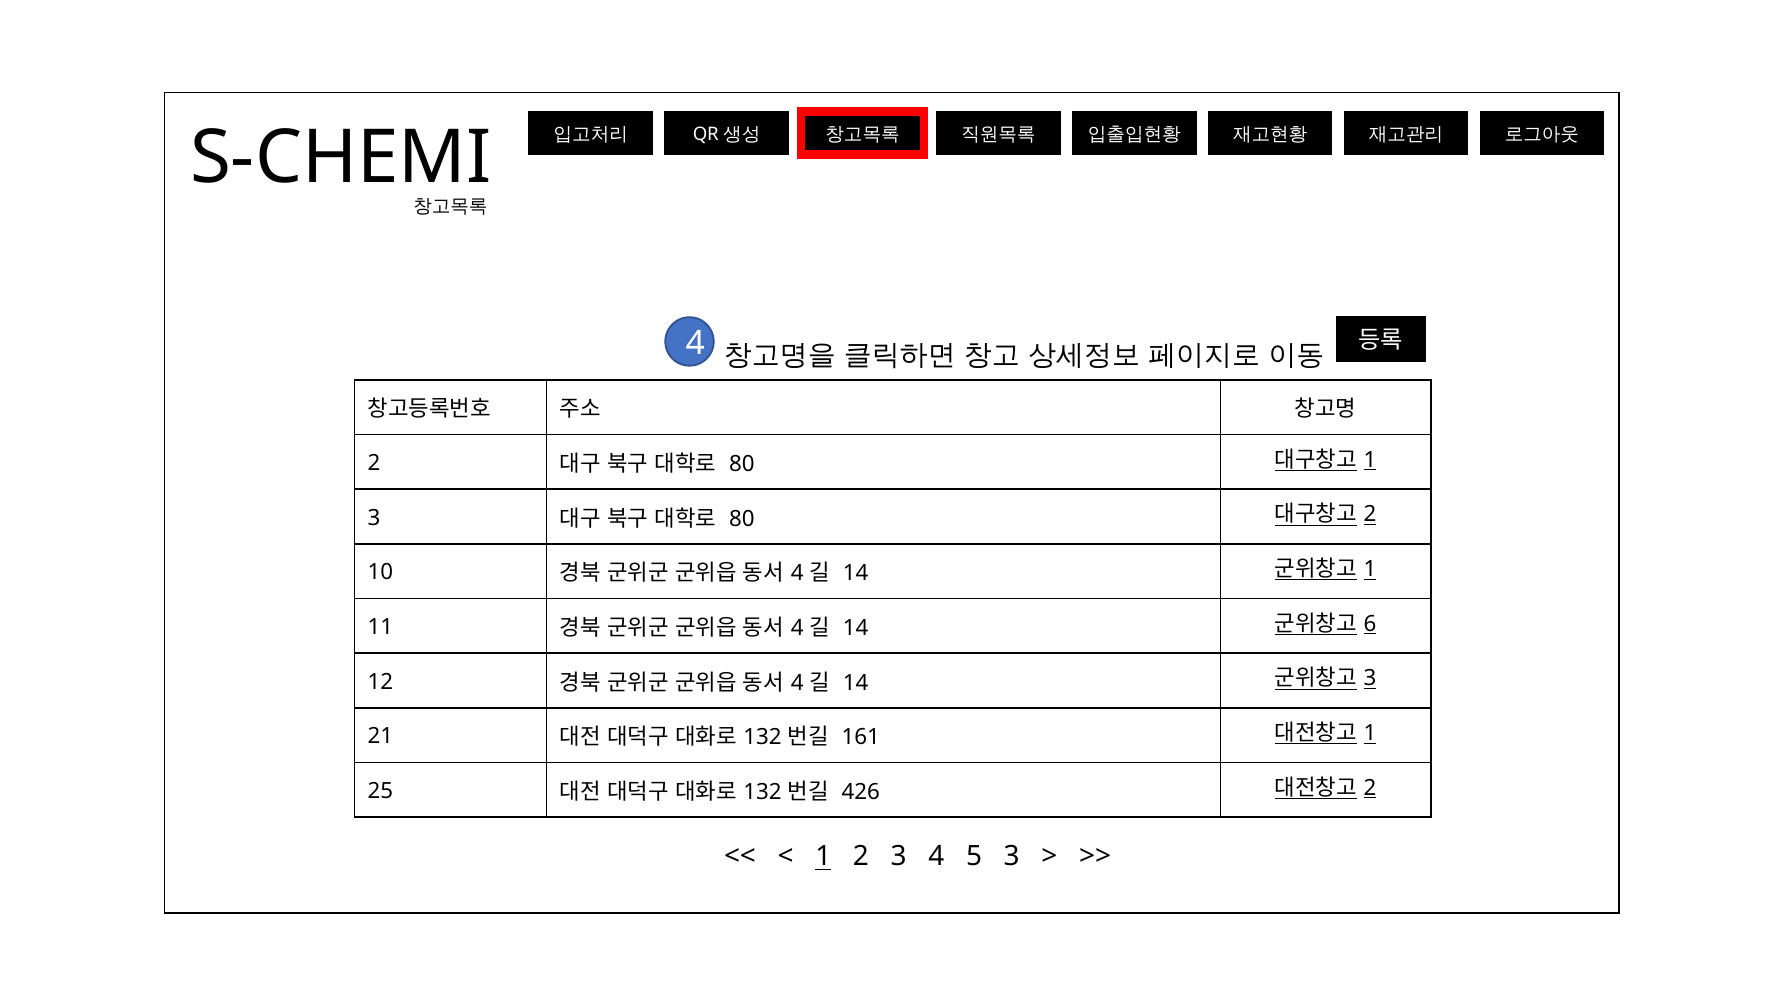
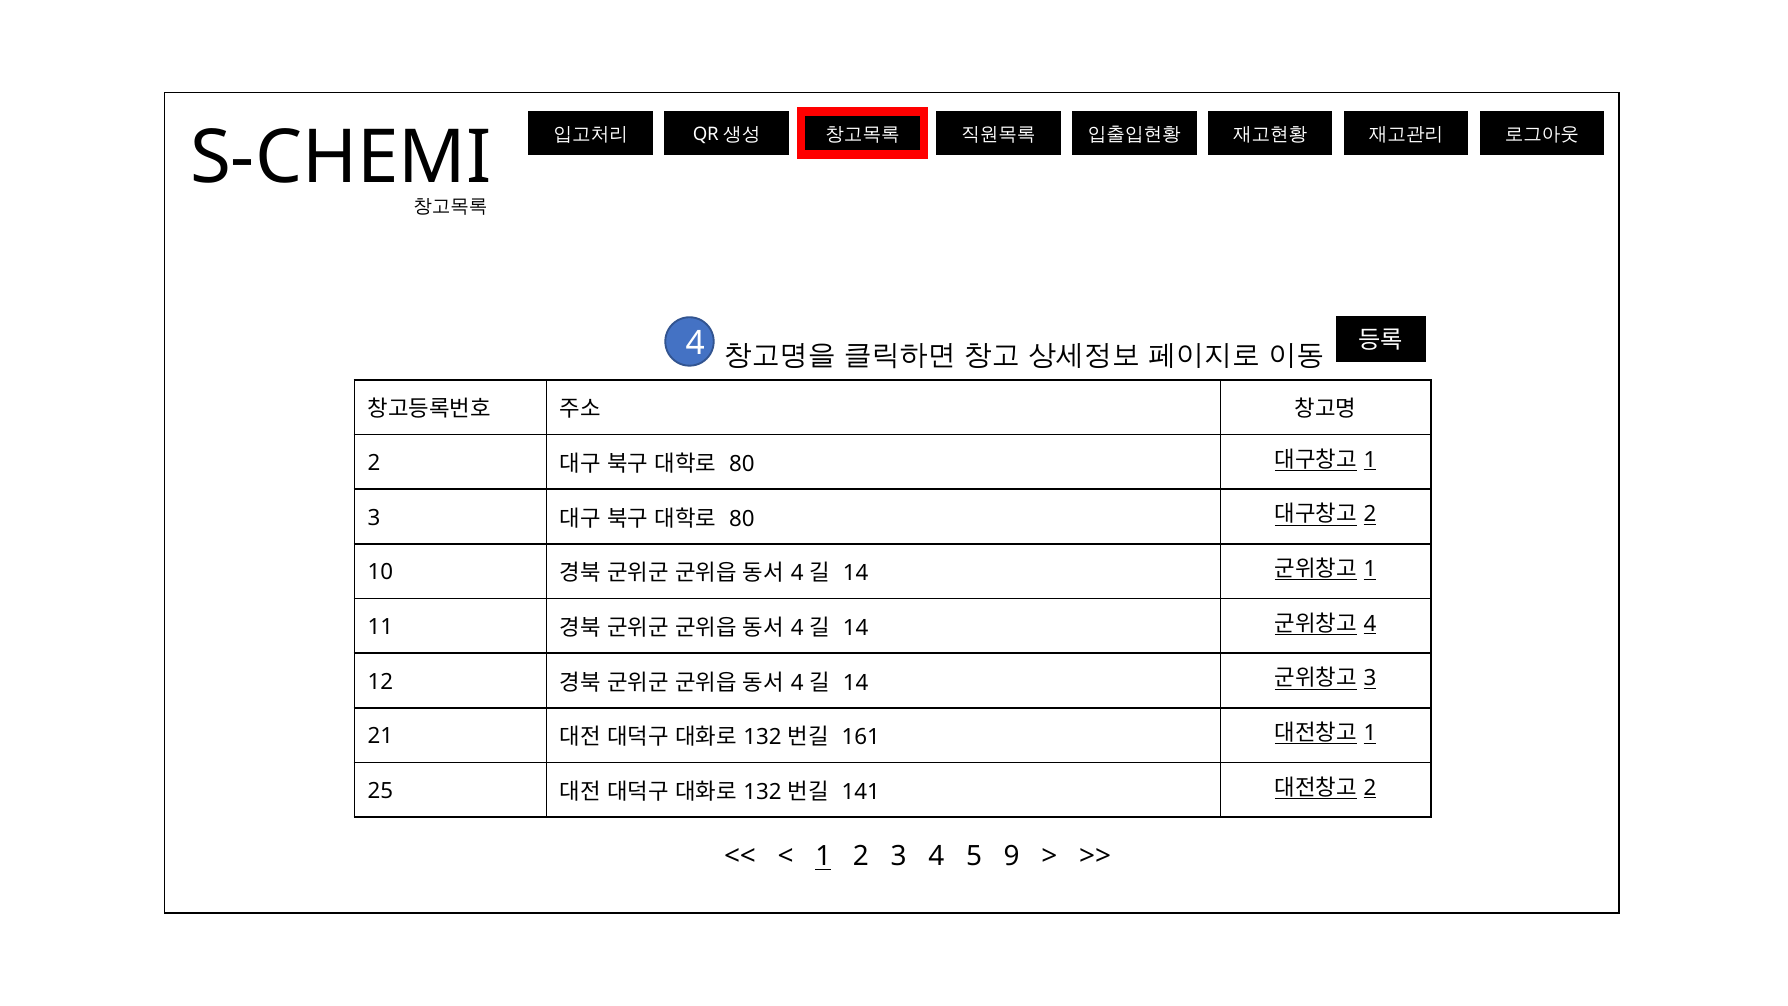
6 at (1370, 624): 6 -> 4
426: 426 -> 141
5 3: 3 -> 9
